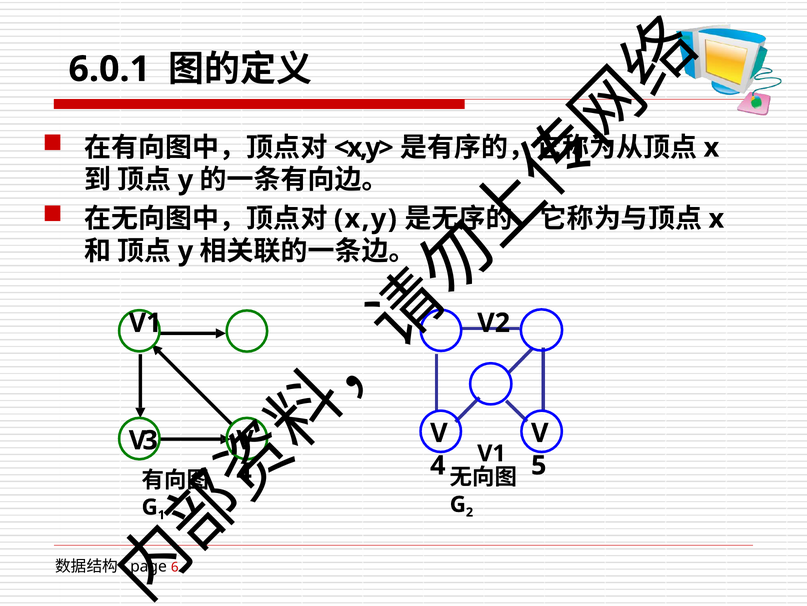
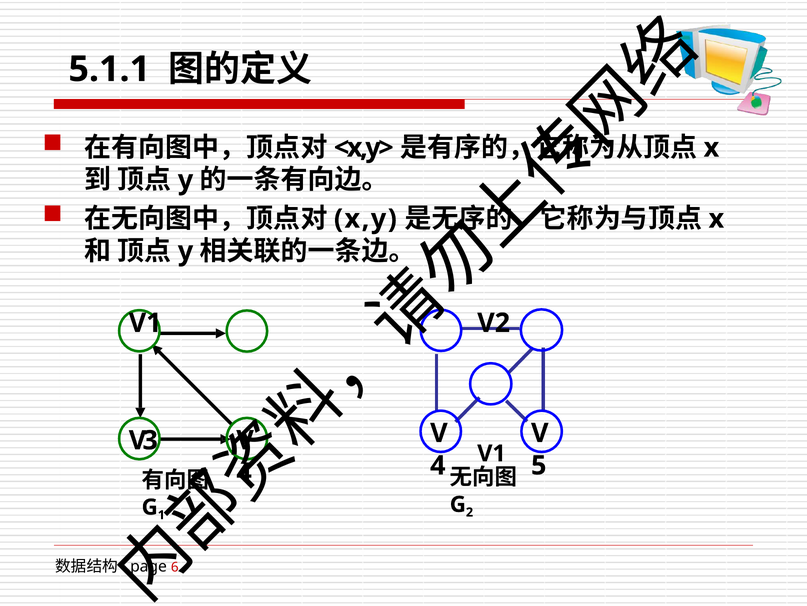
6.0.1: 6.0.1 -> 5.1.1
